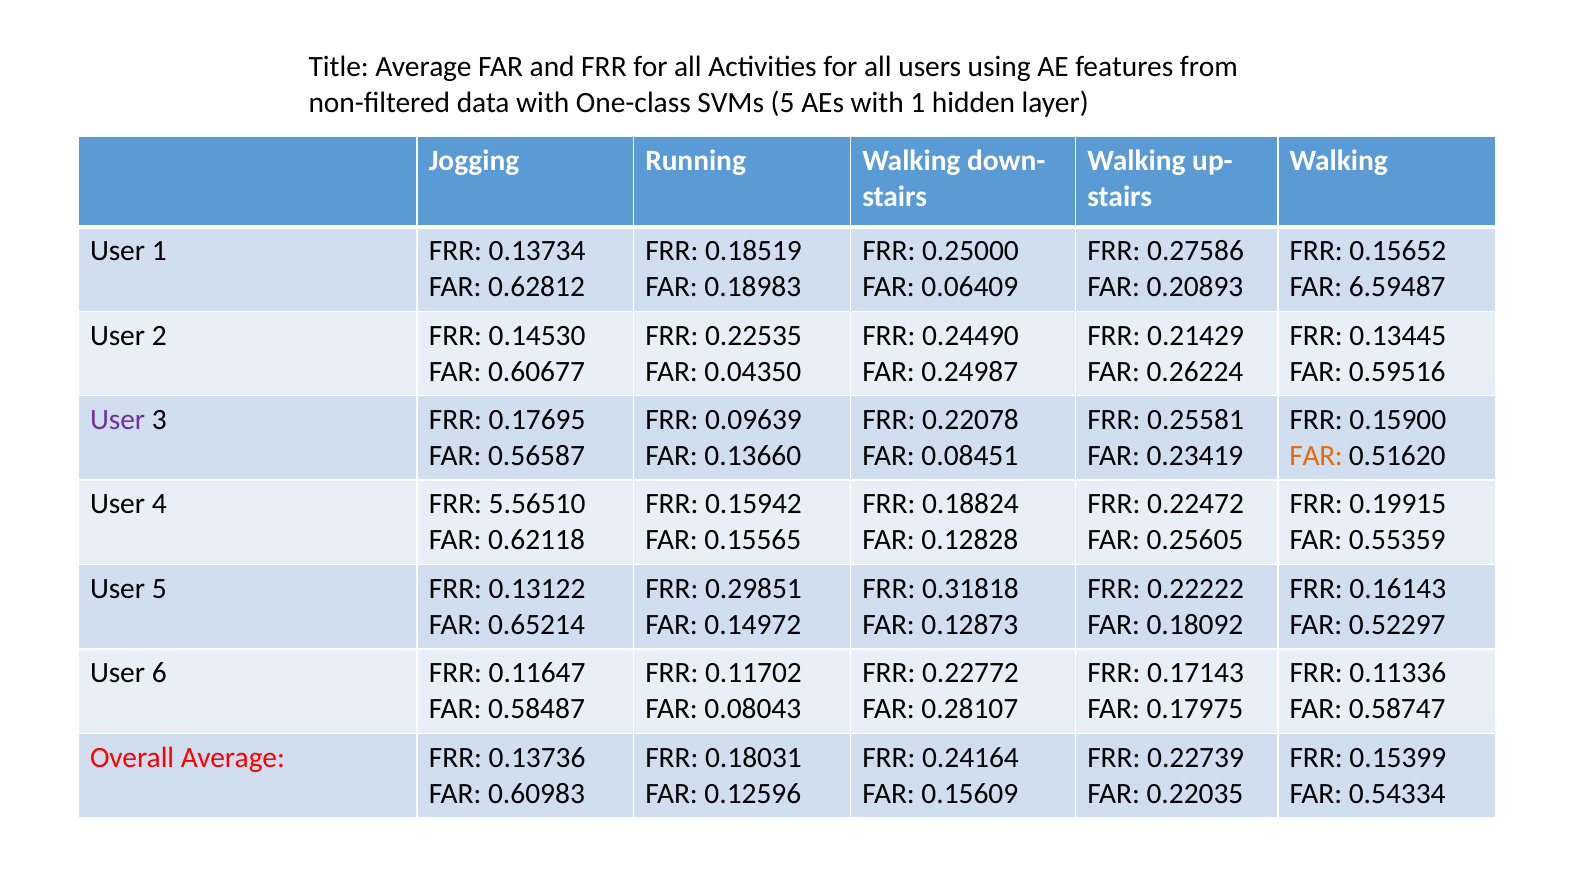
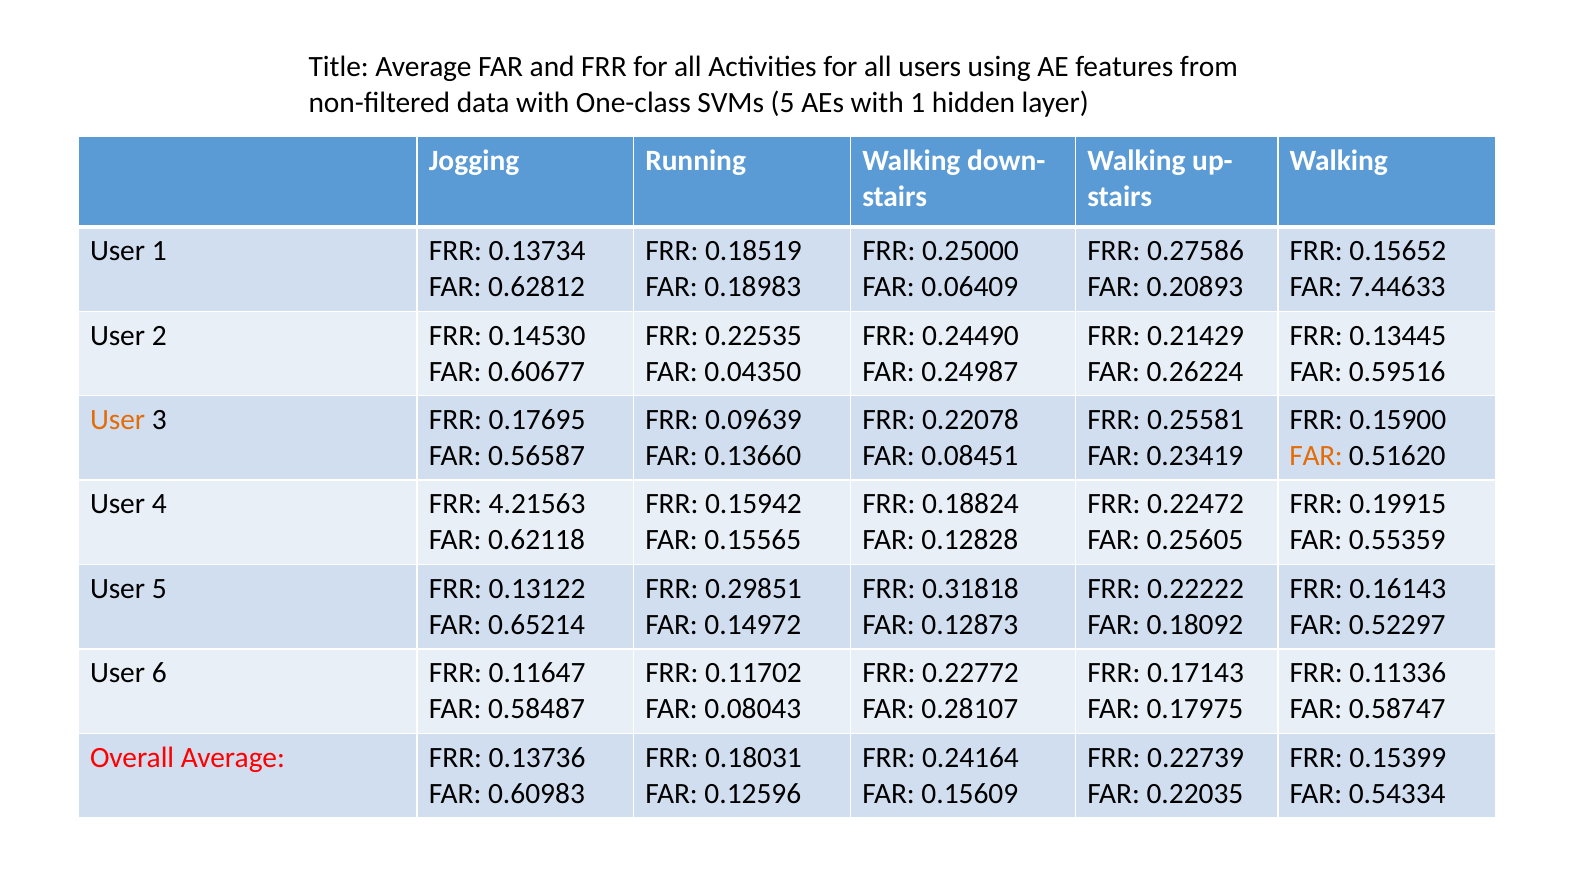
6.59487: 6.59487 -> 7.44633
User at (118, 420) colour: purple -> orange
5.56510: 5.56510 -> 4.21563
